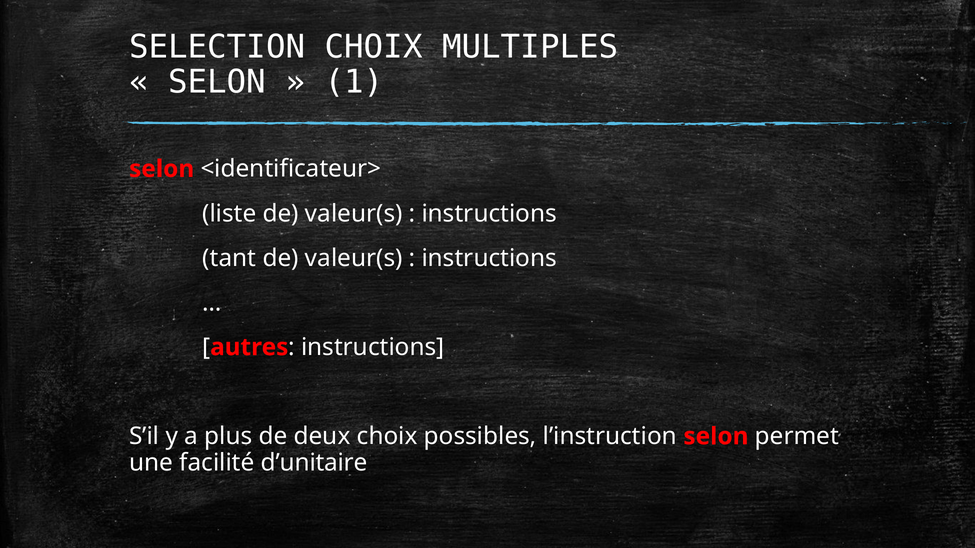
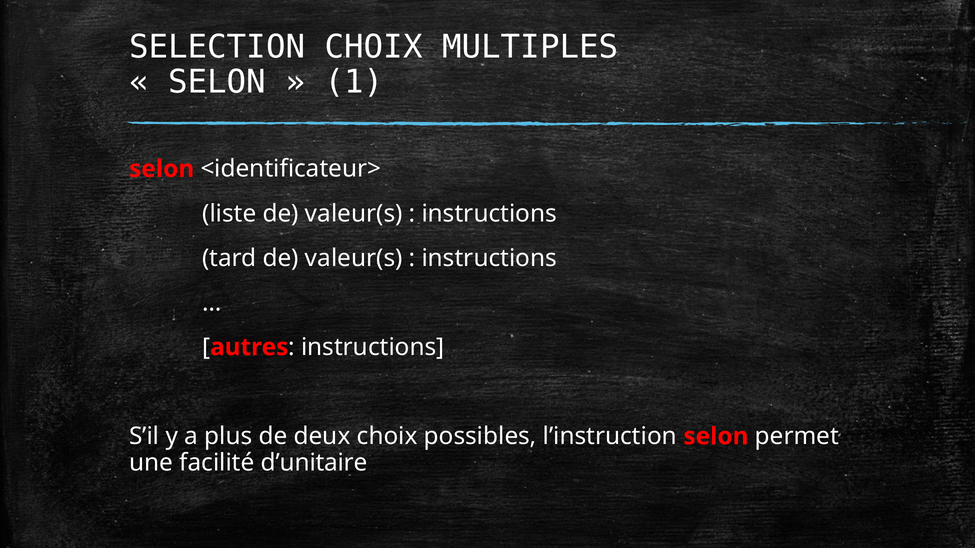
tant: tant -> tard
